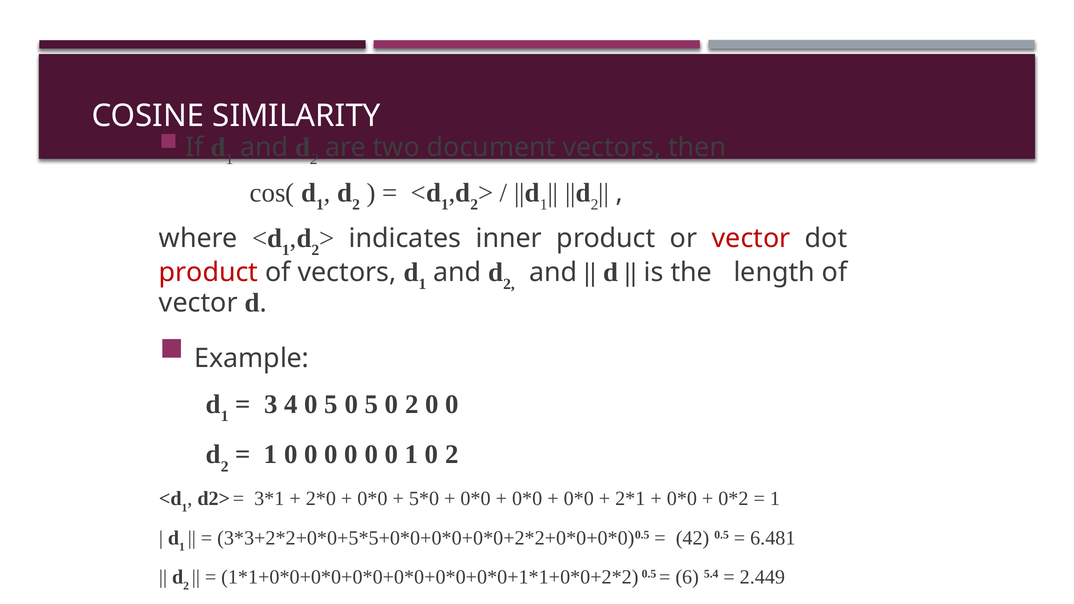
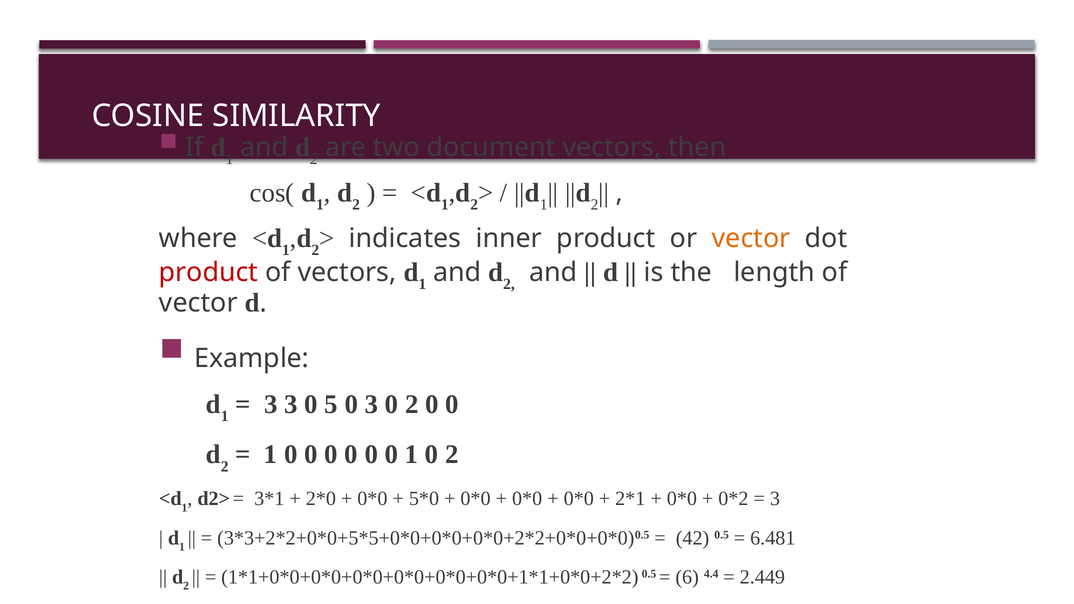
vector at (751, 238) colour: red -> orange
3 4: 4 -> 3
5 0 5: 5 -> 3
1 at (775, 499): 1 -> 3
5.4: 5.4 -> 4.4
